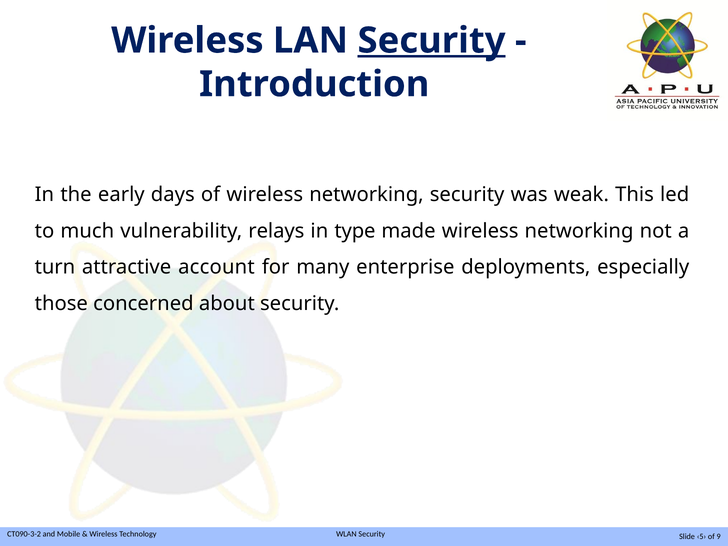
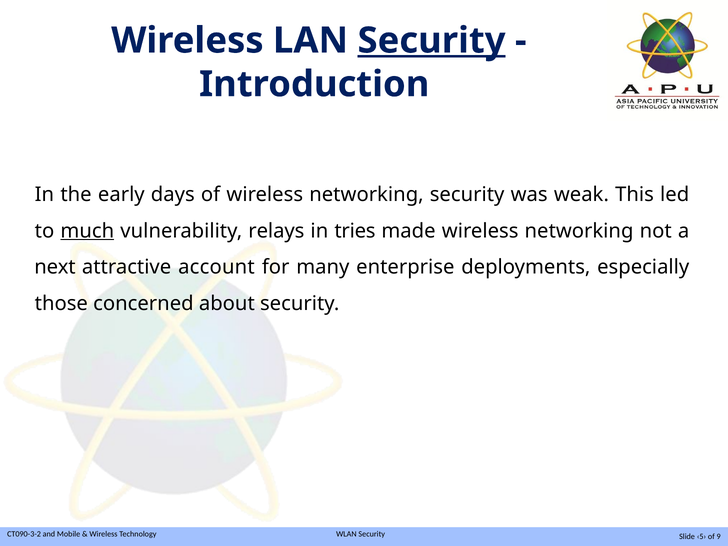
much underline: none -> present
type: type -> tries
turn: turn -> next
